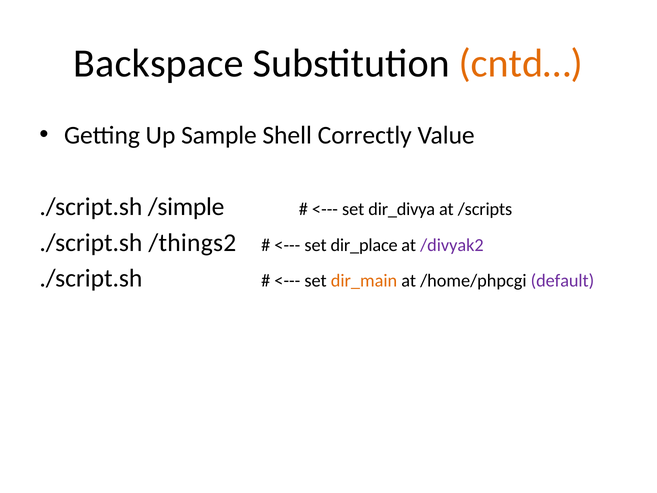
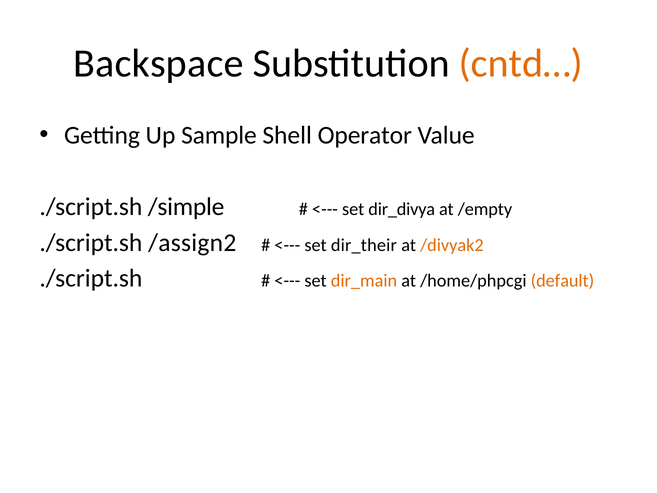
Correctly: Correctly -> Operator
/scripts: /scripts -> /empty
/things2: /things2 -> /assign2
dir_place: dir_place -> dir_their
/divyak2 colour: purple -> orange
default colour: purple -> orange
